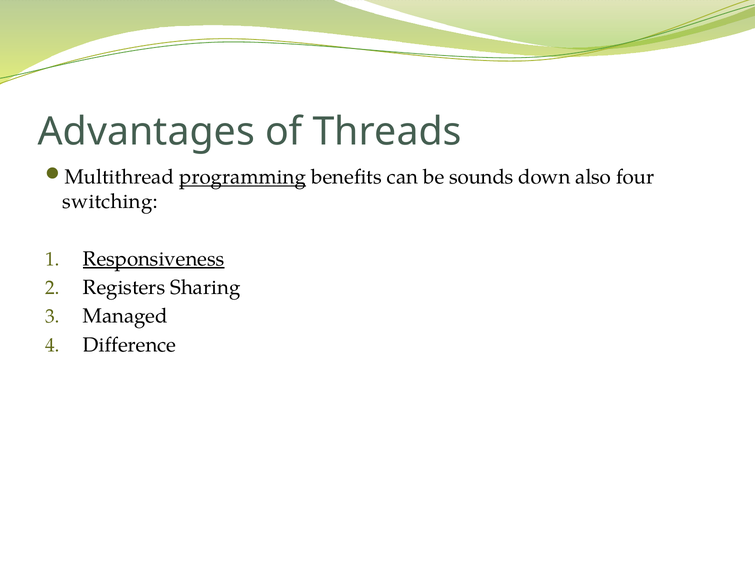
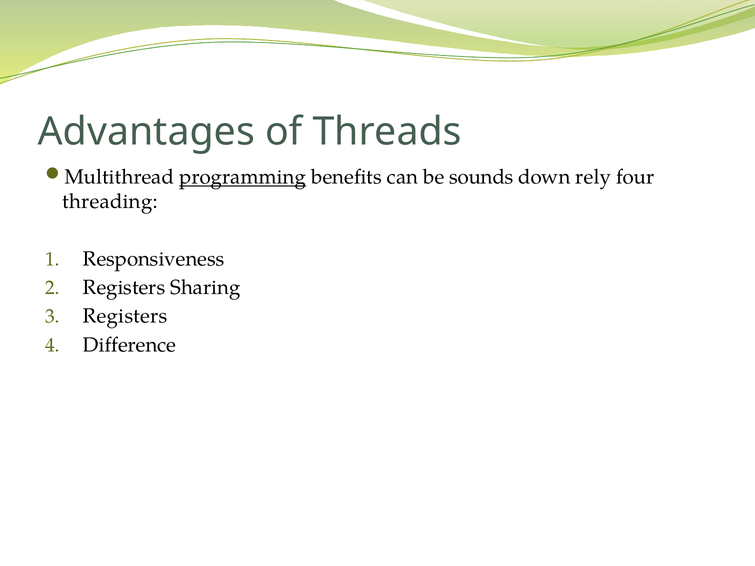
also: also -> rely
switching: switching -> threading
Responsiveness underline: present -> none
Managed at (125, 316): Managed -> Registers
